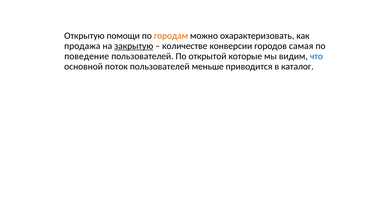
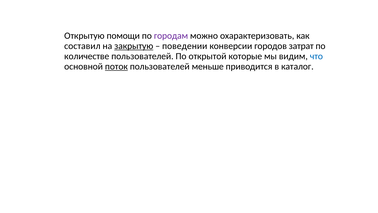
городам colour: orange -> purple
продажа: продажа -> составил
количестве: количестве -> поведении
самая: самая -> затрат
поведение: поведение -> количестве
поток underline: none -> present
